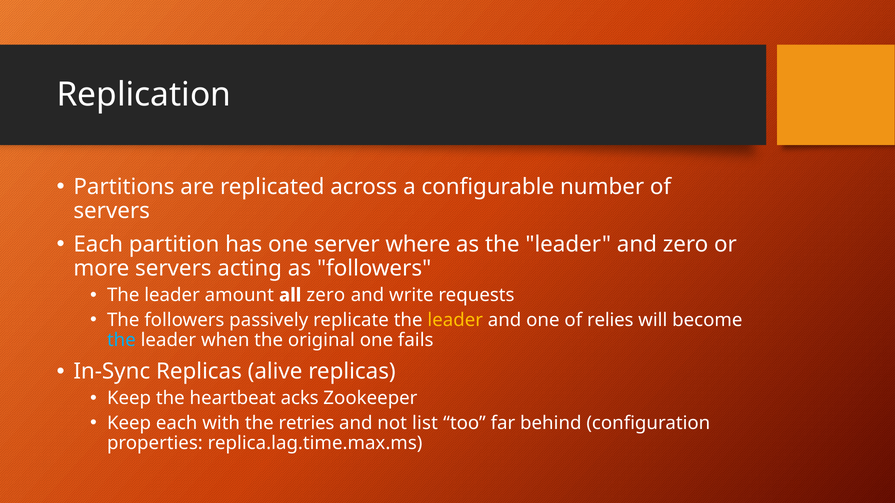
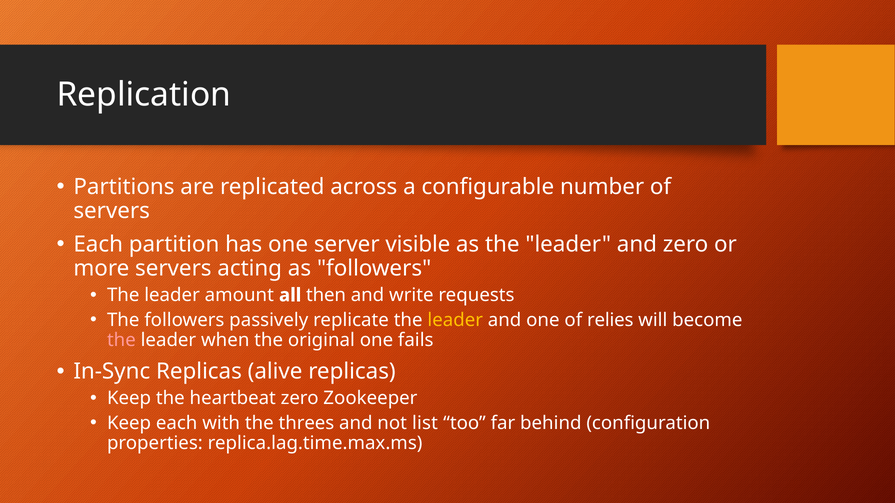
where: where -> visible
all zero: zero -> then
the at (121, 340) colour: light blue -> pink
heartbeat acks: acks -> zero
retries: retries -> threes
